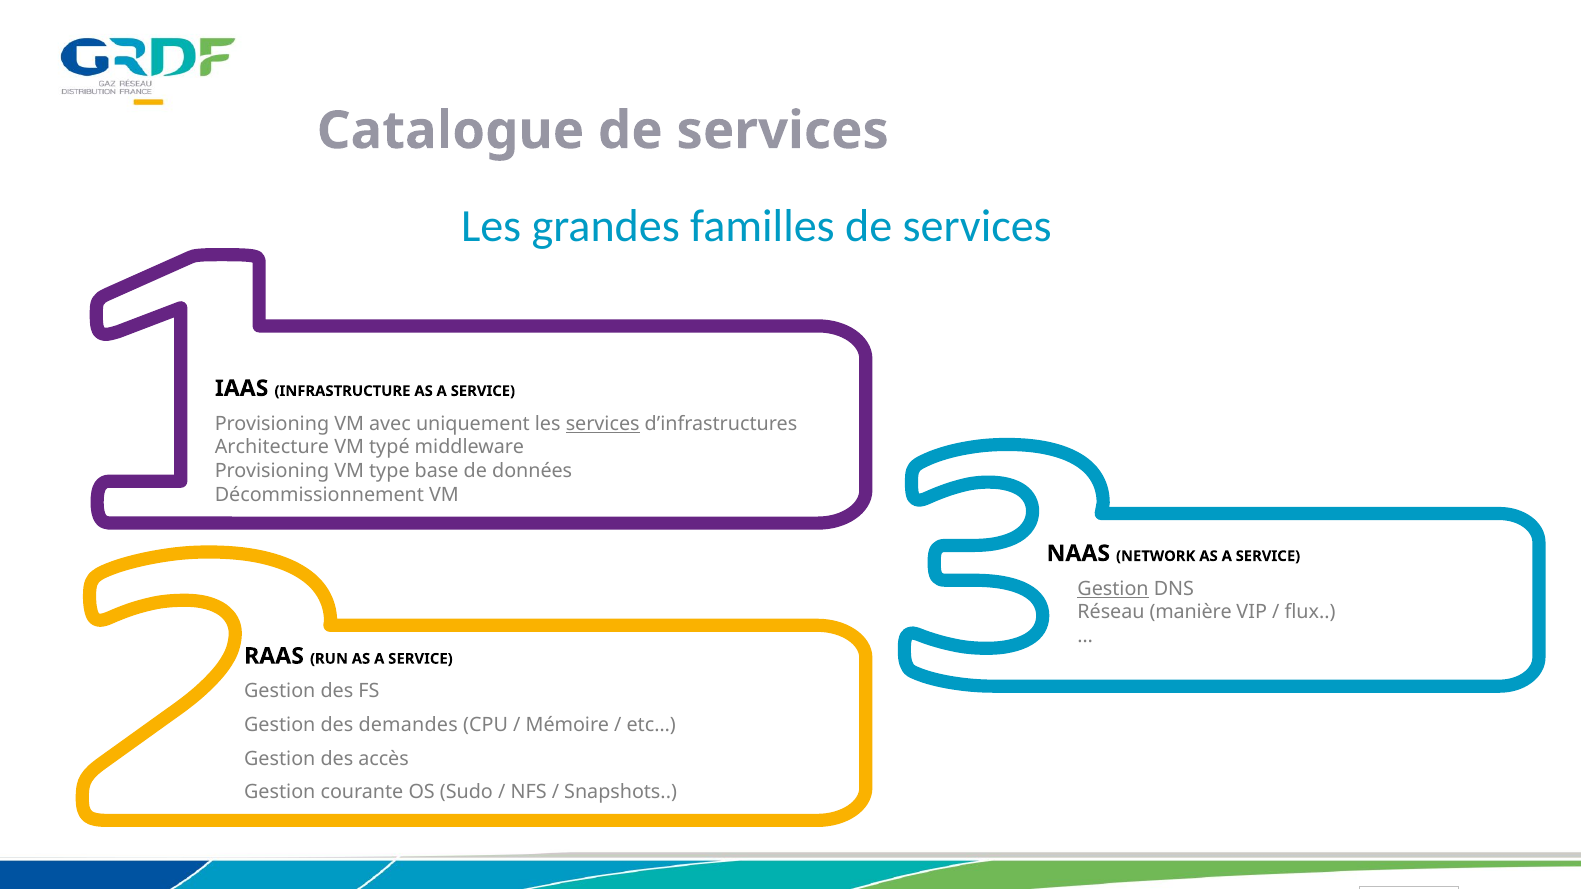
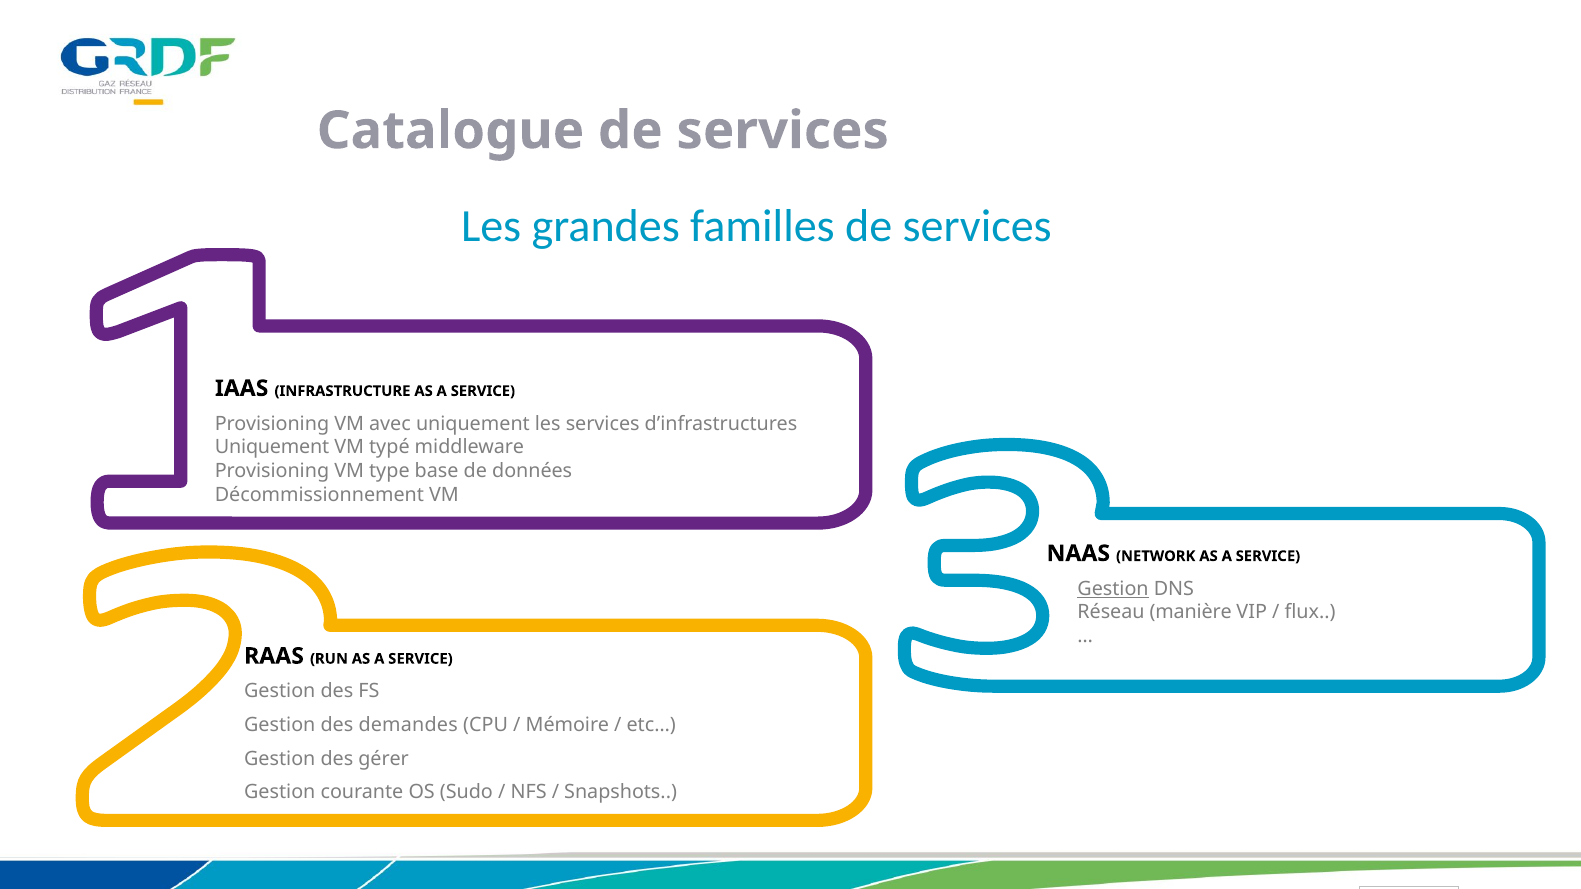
services at (603, 424) underline: present -> none
Architecture at (272, 448): Architecture -> Uniquement
accès: accès -> gérer
